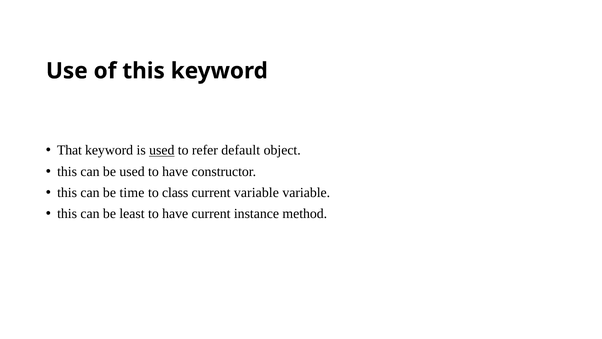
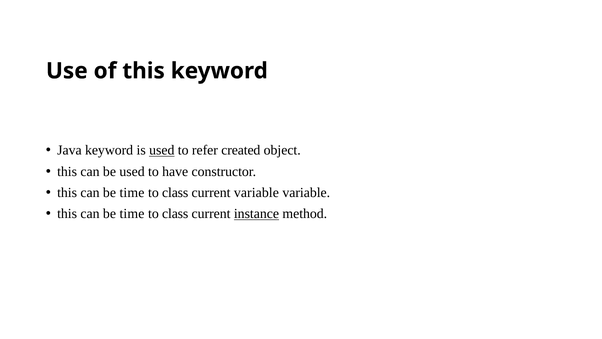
That: That -> Java
default: default -> created
least at (132, 214): least -> time
have at (175, 214): have -> class
instance underline: none -> present
